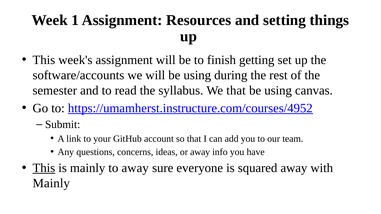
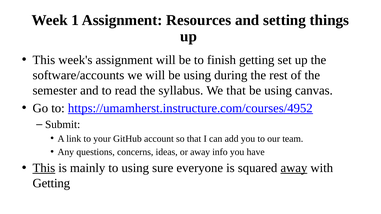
to away: away -> using
away at (294, 168) underline: none -> present
Mainly at (51, 184): Mainly -> Getting
